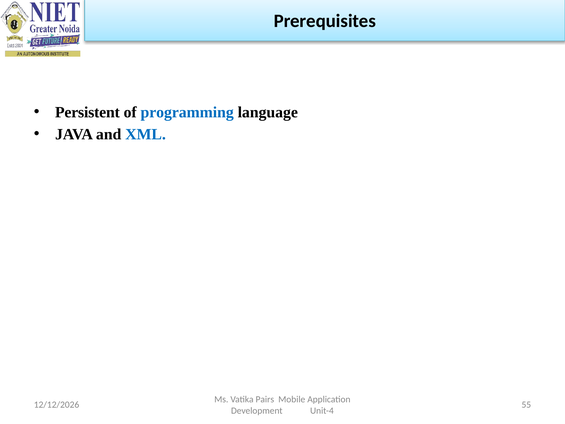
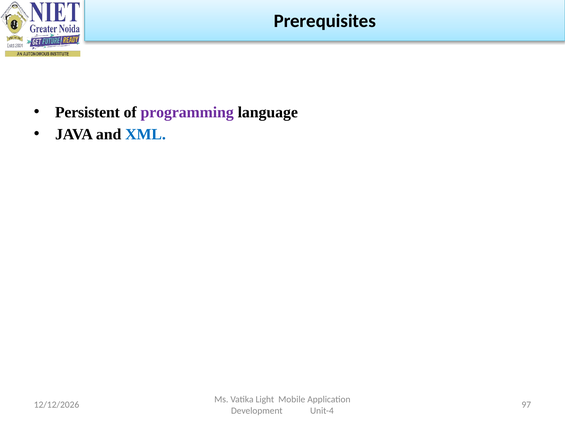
programming colour: blue -> purple
Pairs: Pairs -> Light
55: 55 -> 97
